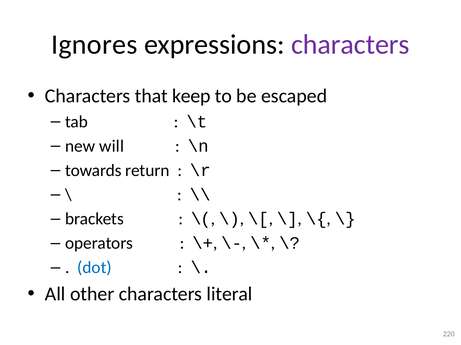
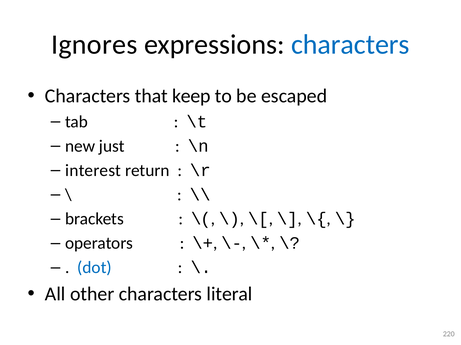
characters at (350, 45) colour: purple -> blue
will: will -> just
towards: towards -> interest
